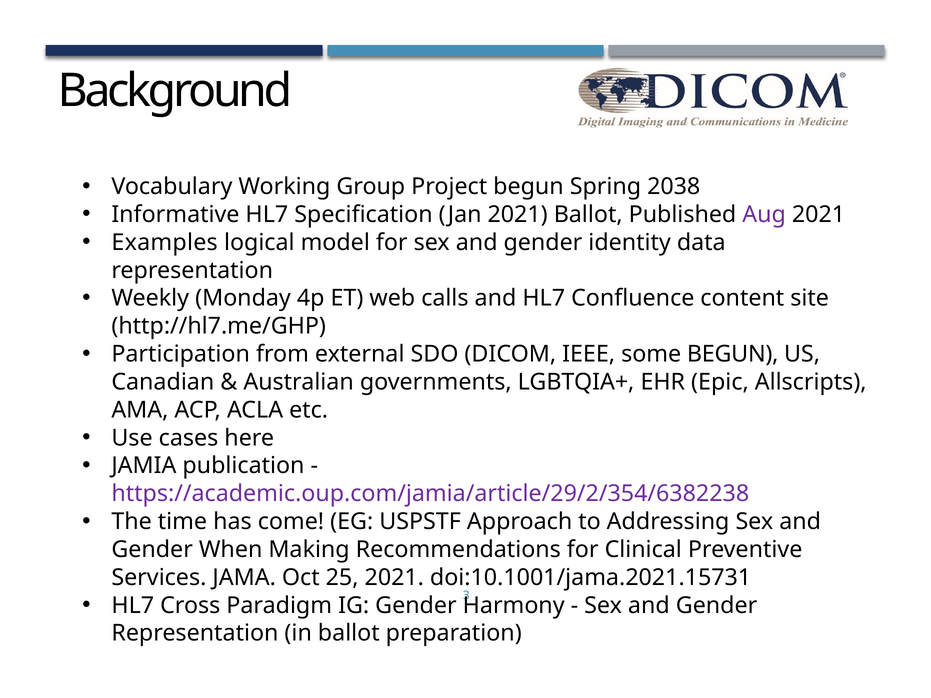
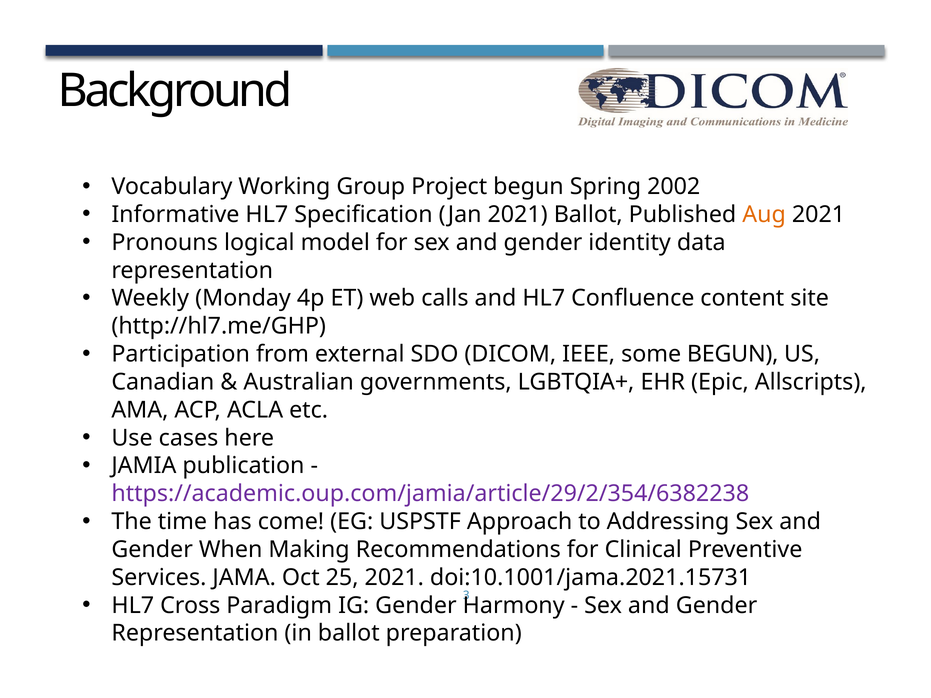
2038: 2038 -> 2002
Aug colour: purple -> orange
Examples: Examples -> Pronouns
